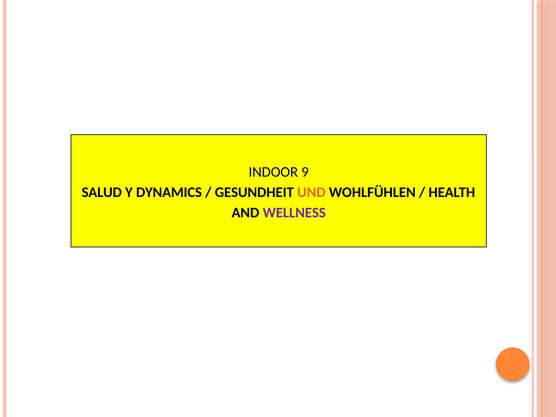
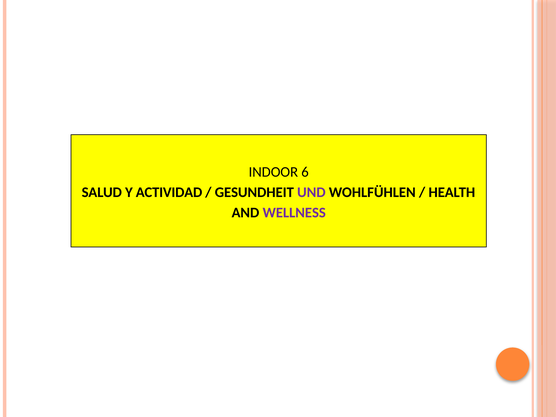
9: 9 -> 6
DYNAMICS: DYNAMICS -> ACTIVIDAD
UND colour: orange -> purple
